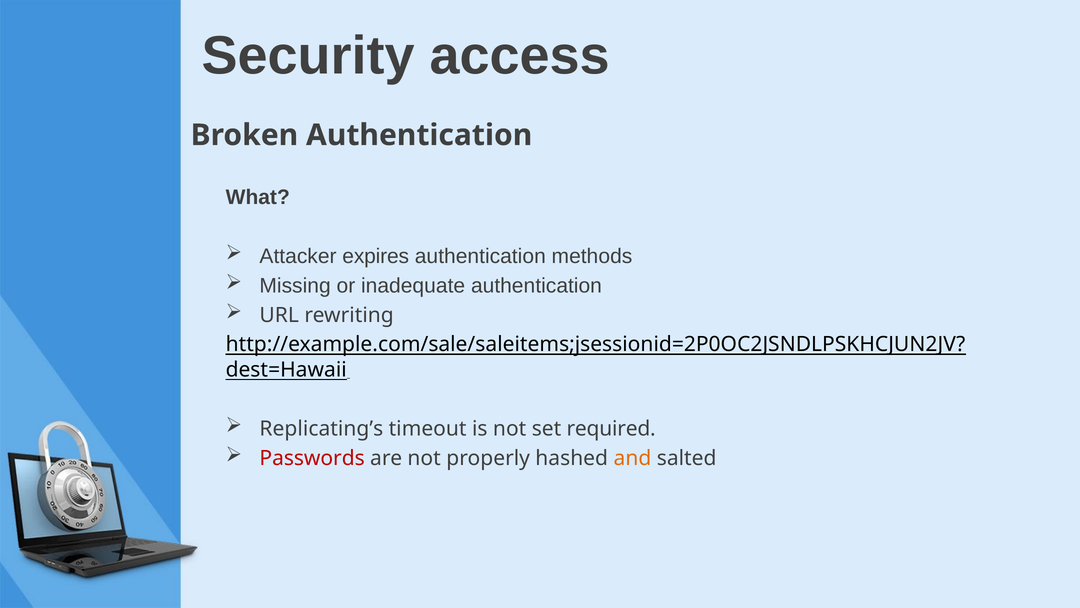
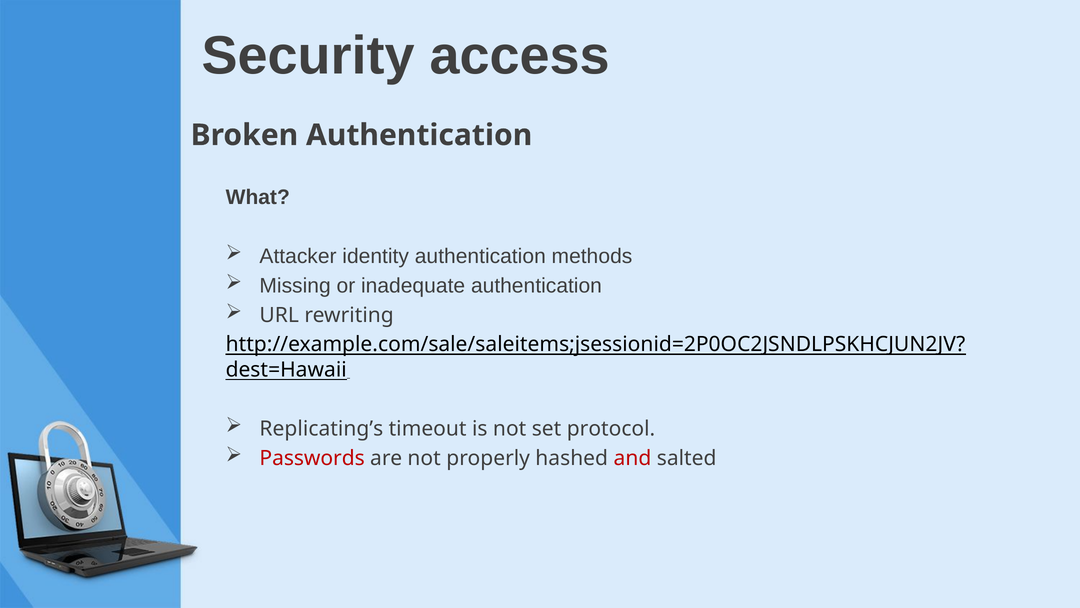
expires: expires -> identity
required: required -> protocol
and colour: orange -> red
